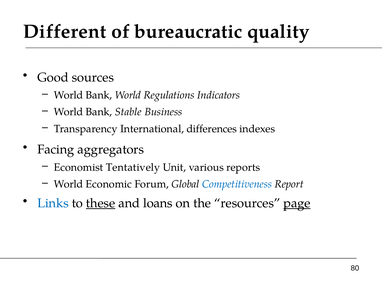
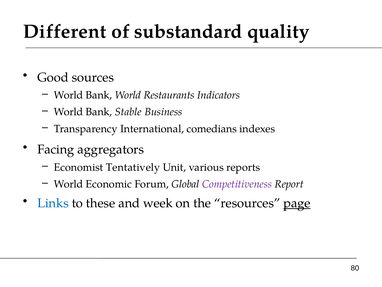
bureaucratic: bureaucratic -> substandard
Regulations: Regulations -> Restaurants
differences: differences -> comedians
Competitiveness colour: blue -> purple
these underline: present -> none
loans: loans -> week
